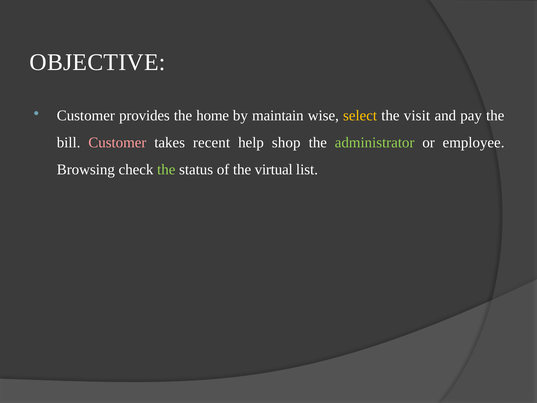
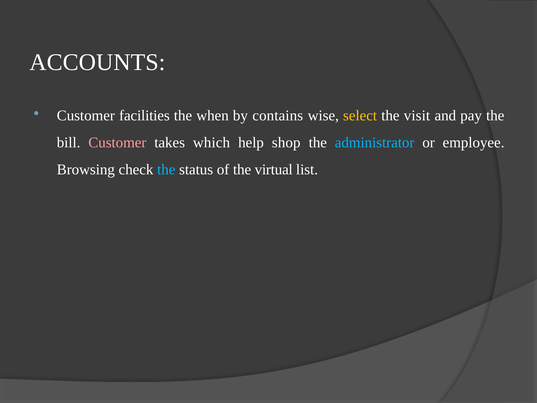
OBJECTIVE: OBJECTIVE -> ACCOUNTS
provides: provides -> facilities
home: home -> when
maintain: maintain -> contains
recent: recent -> which
administrator colour: light green -> light blue
the at (166, 169) colour: light green -> light blue
